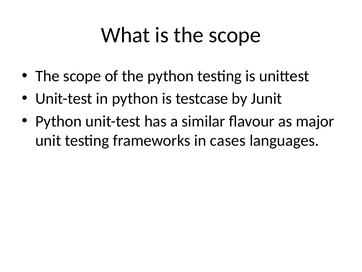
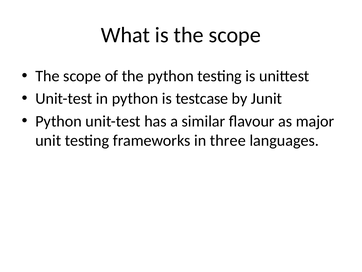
cases: cases -> three
